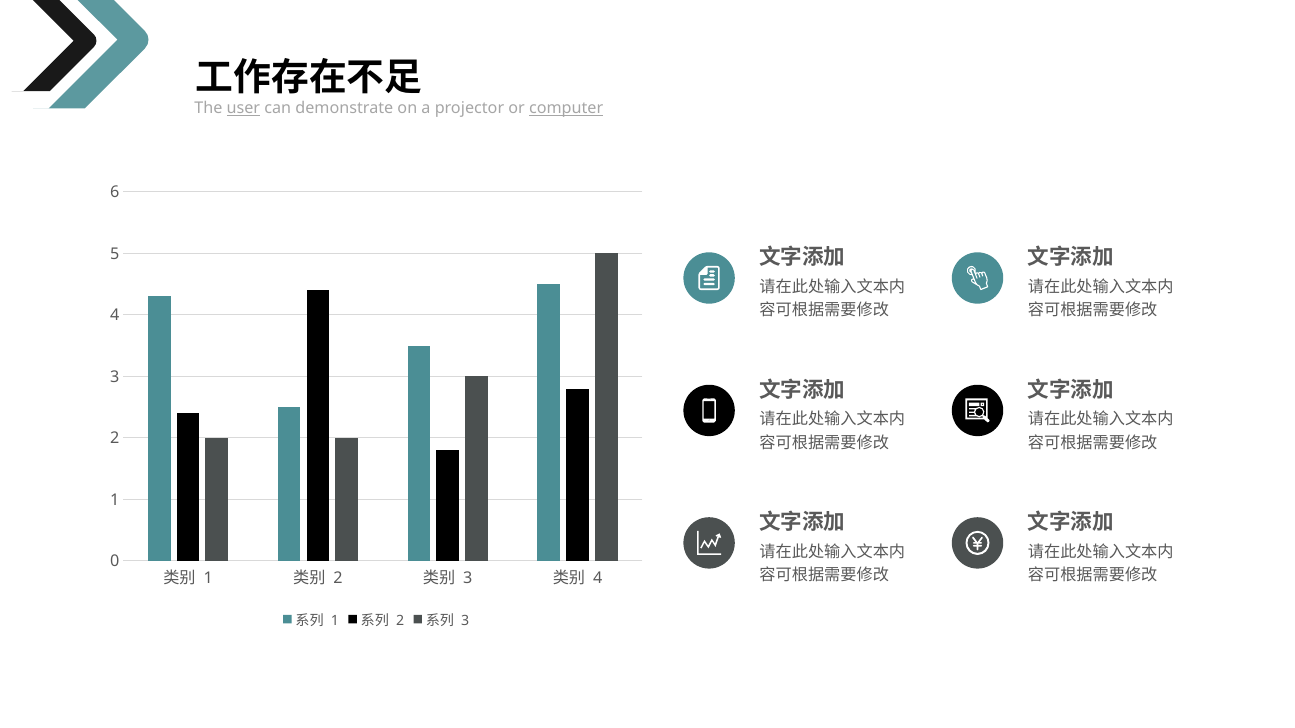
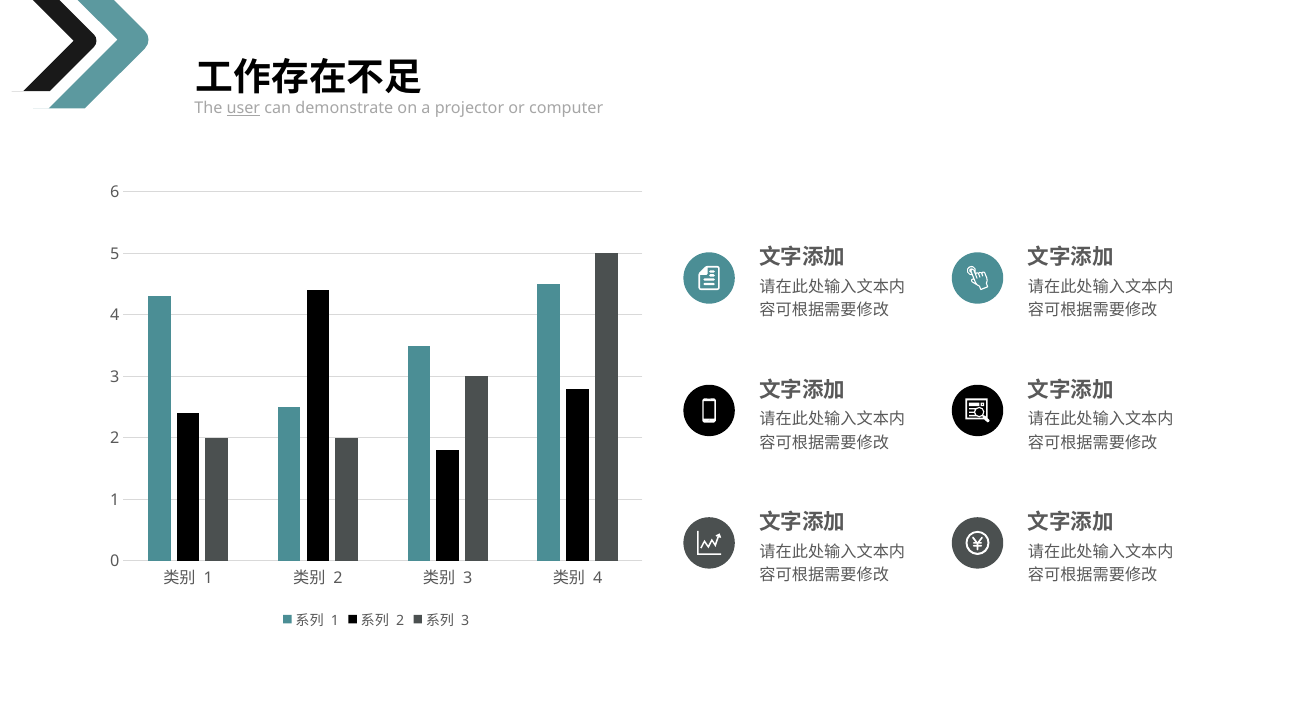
computer underline: present -> none
